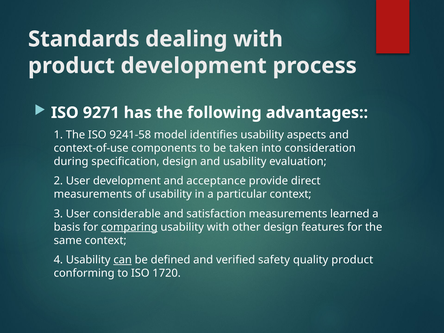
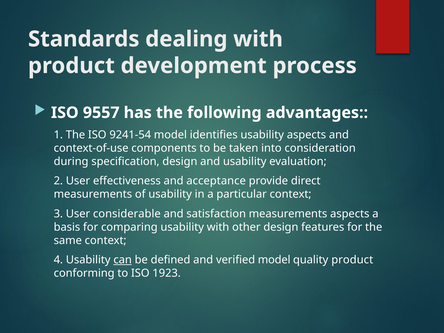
9271: 9271 -> 9557
9241-58: 9241-58 -> 9241-54
User development: development -> effectiveness
measurements learned: learned -> aspects
comparing underline: present -> none
verified safety: safety -> model
1720: 1720 -> 1923
